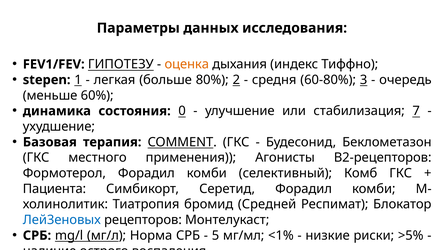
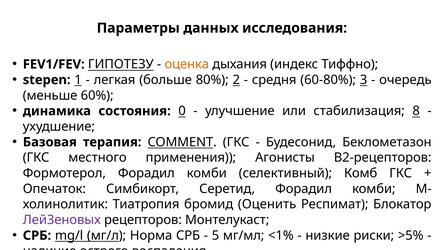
7: 7 -> 8
Пациента: Пациента -> Опечаток
Средней: Средней -> Оценить
Лей3еновых colour: blue -> purple
